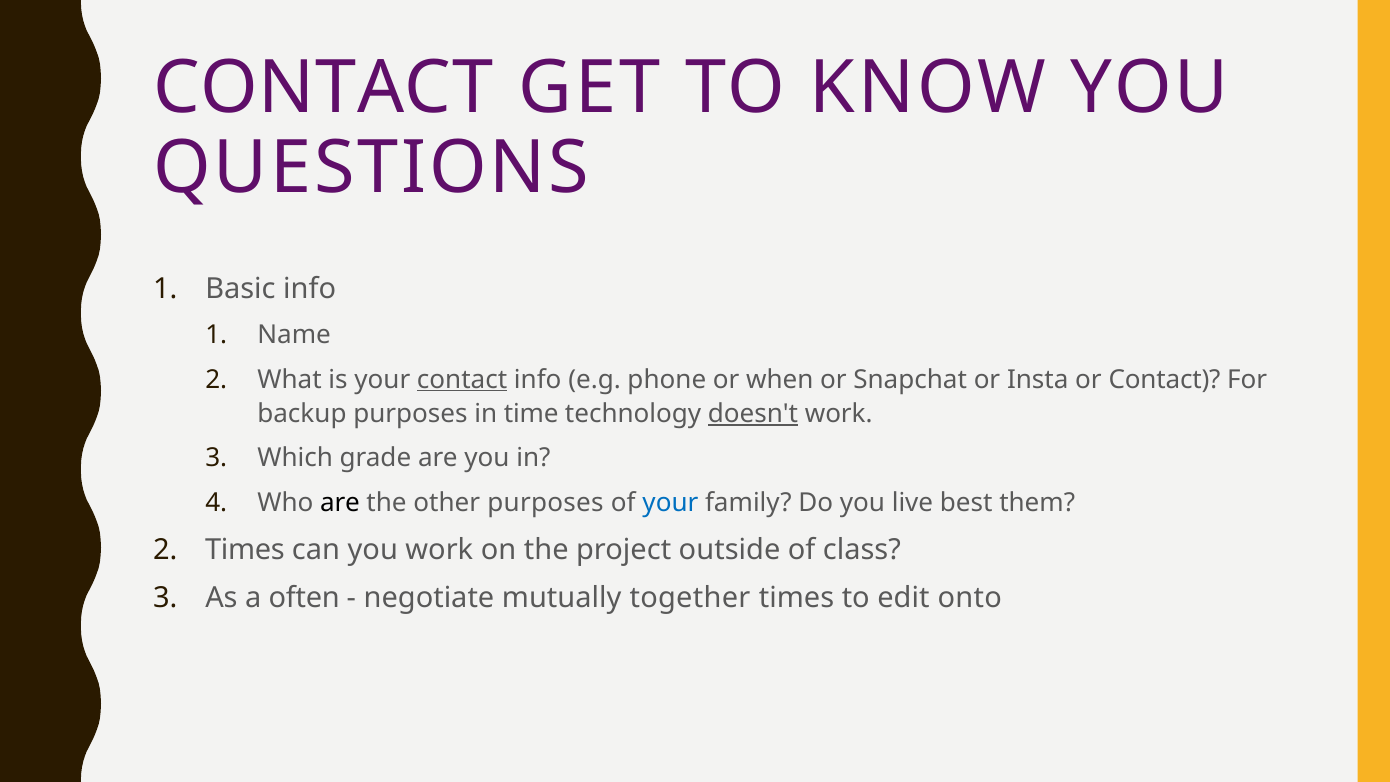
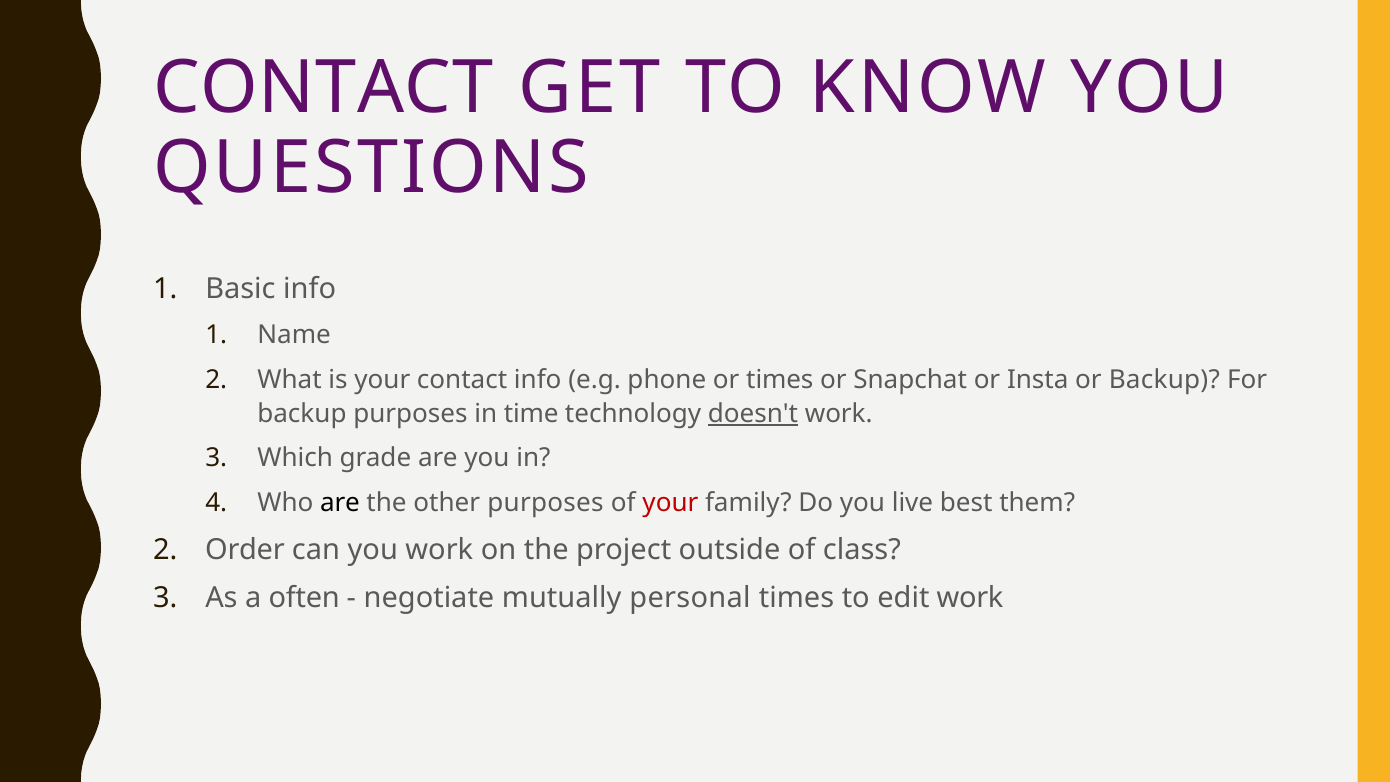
contact at (462, 379) underline: present -> none
or when: when -> times
or Contact: Contact -> Backup
your at (670, 503) colour: blue -> red
Times at (245, 550): Times -> Order
together: together -> personal
edit onto: onto -> work
